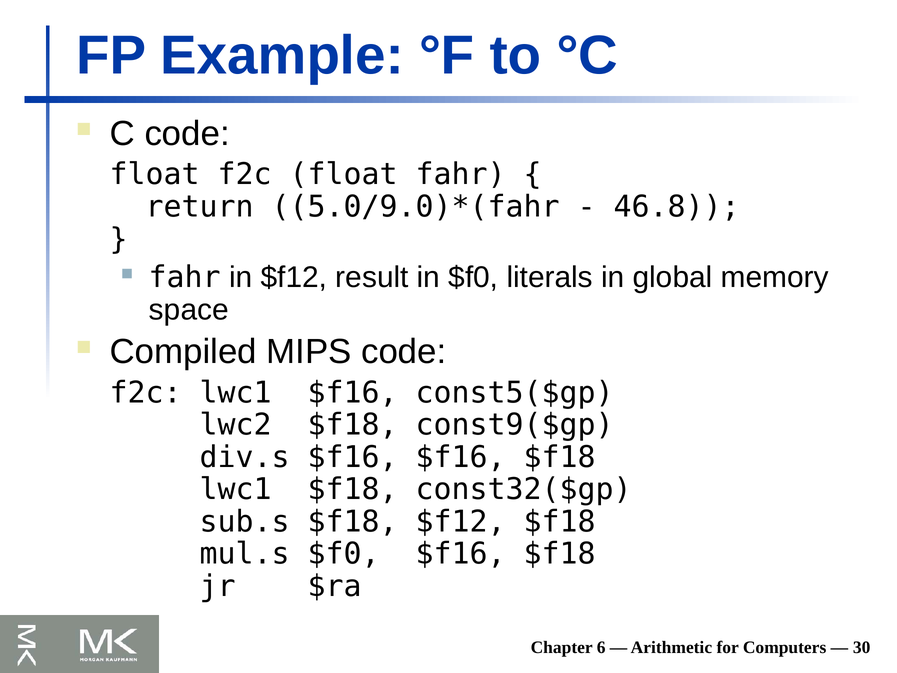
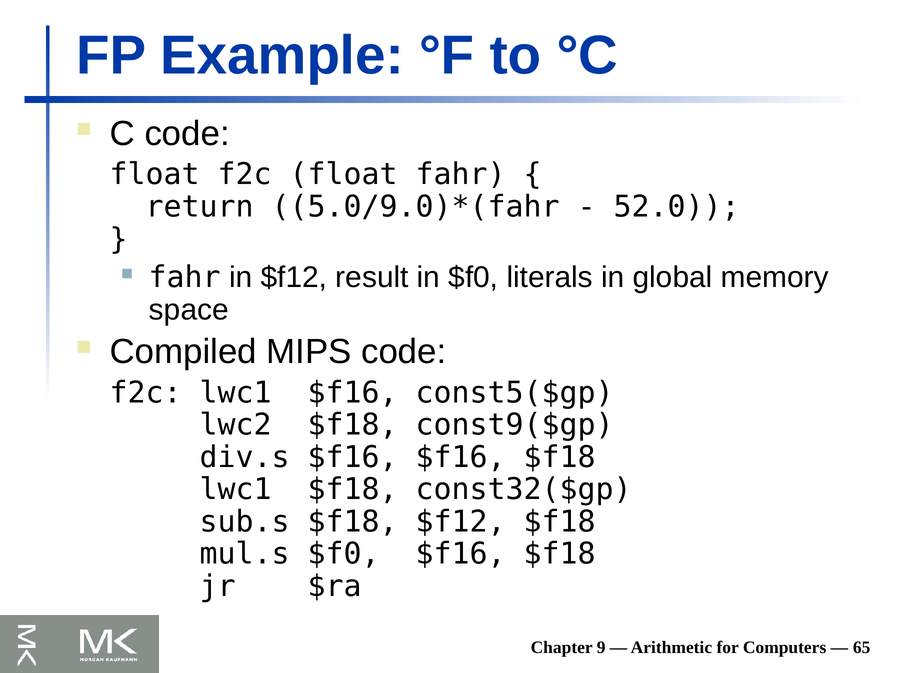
46.8: 46.8 -> 52.0
6: 6 -> 9
30: 30 -> 65
